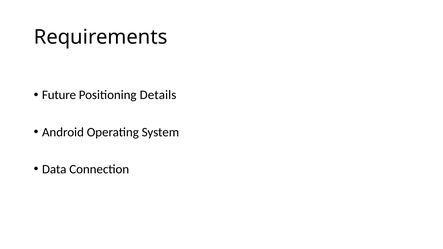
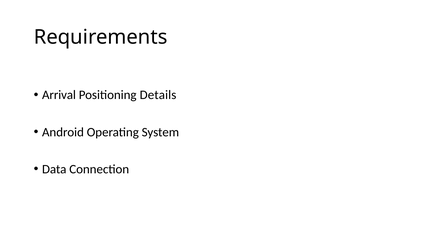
Future: Future -> Arrival
